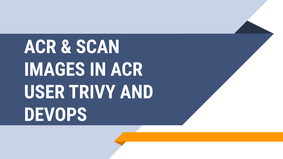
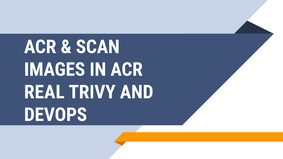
USER: USER -> REAL
